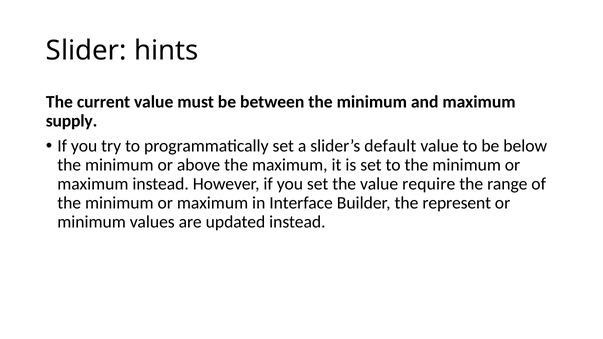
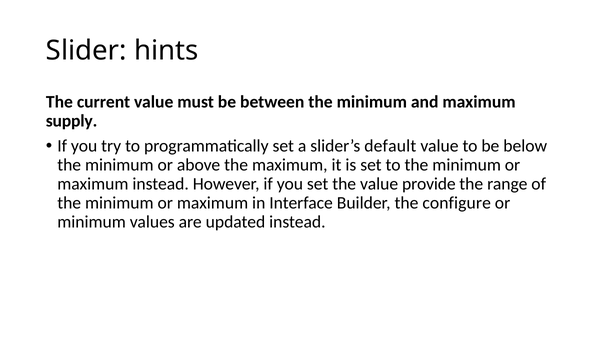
require: require -> provide
represent: represent -> configure
